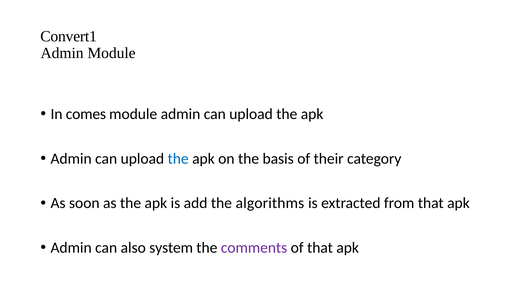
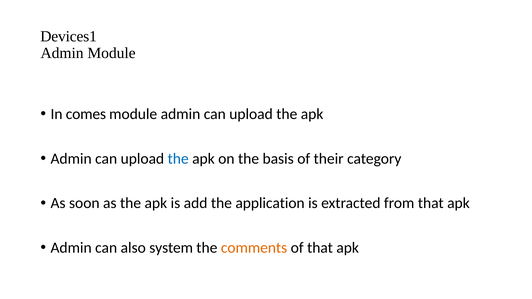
Convert1: Convert1 -> Devices1
algorithms: algorithms -> application
comments colour: purple -> orange
